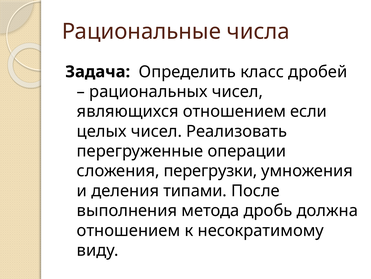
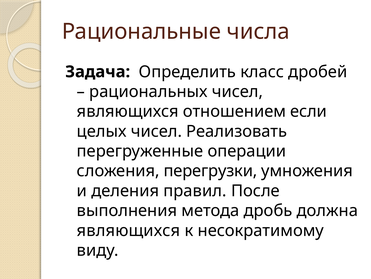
типами: типами -> правил
отношением at (129, 230): отношением -> являющихся
